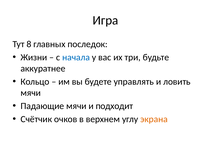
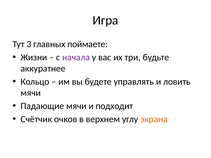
8: 8 -> 3
последок: последок -> поймаете
начала colour: blue -> purple
